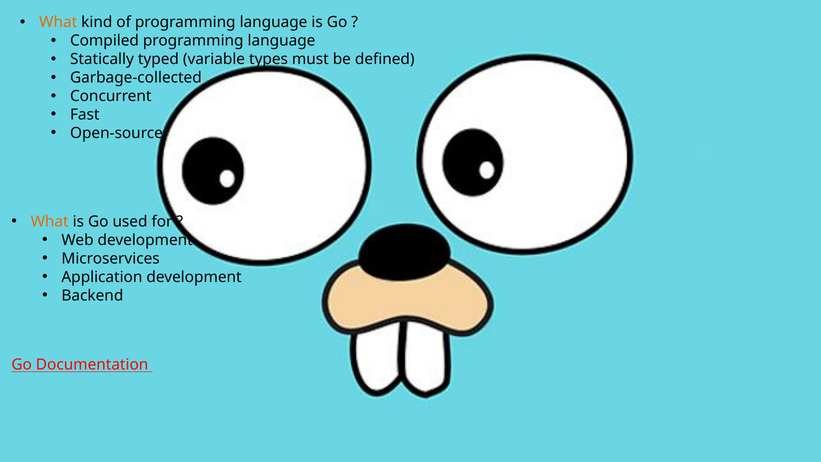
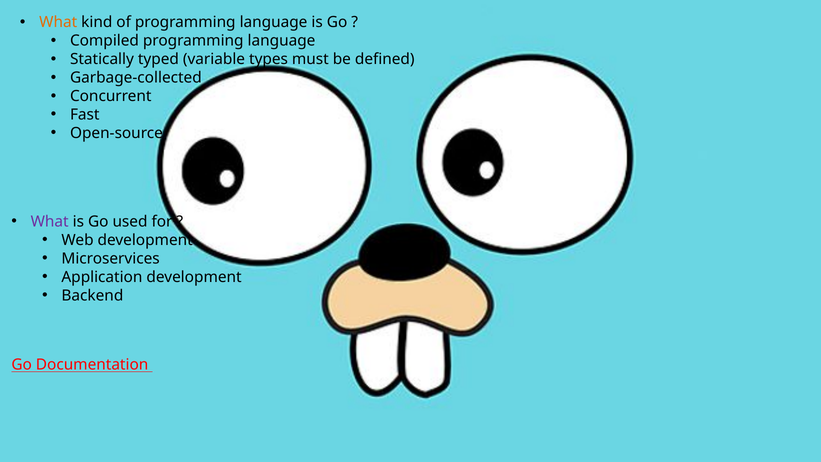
What at (50, 221) colour: orange -> purple
